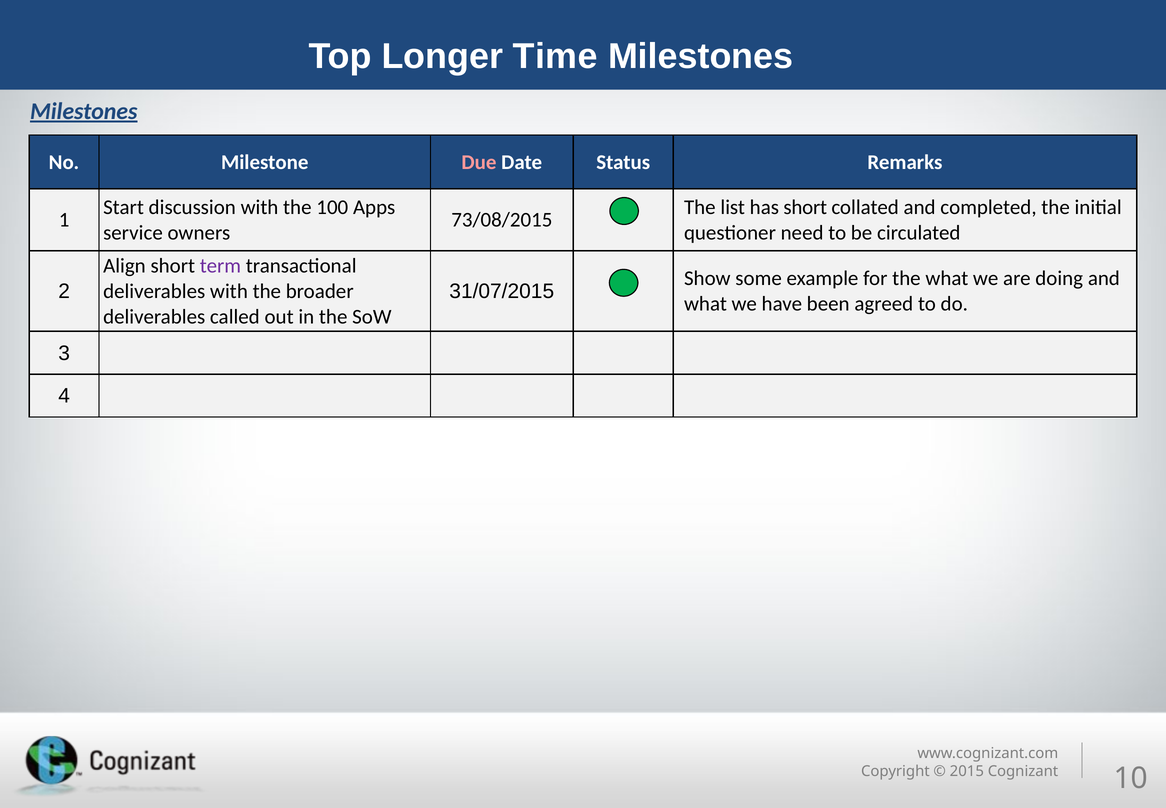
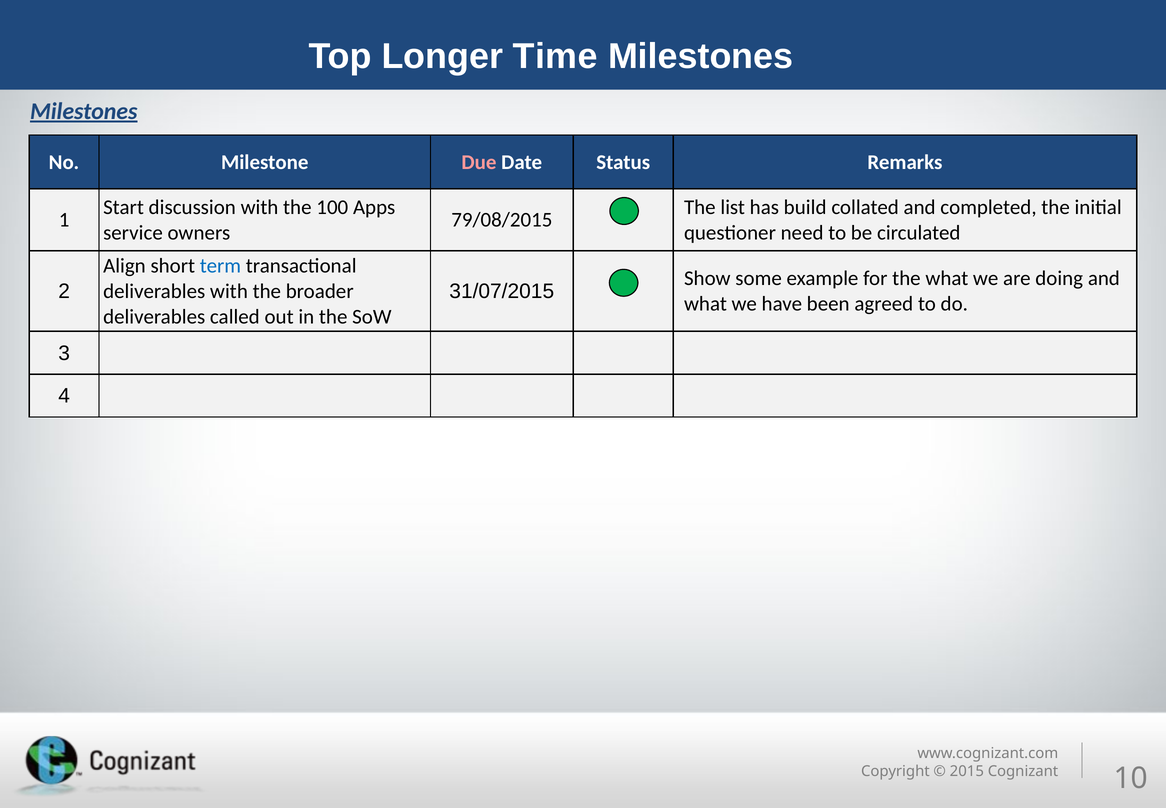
has short: short -> build
73/08/2015: 73/08/2015 -> 79/08/2015
term colour: purple -> blue
